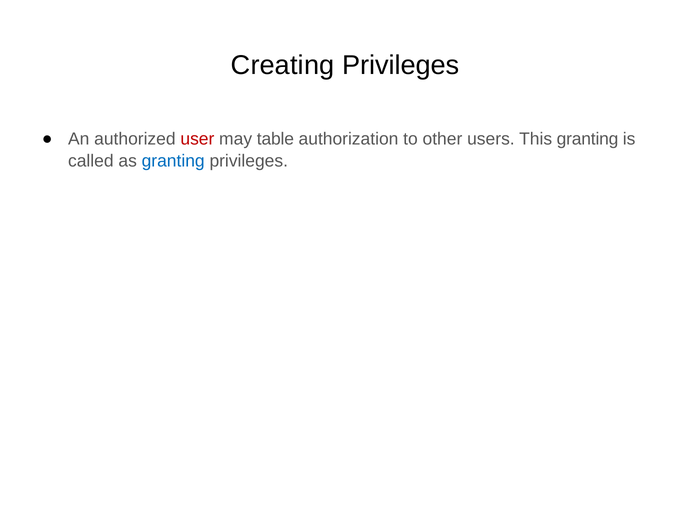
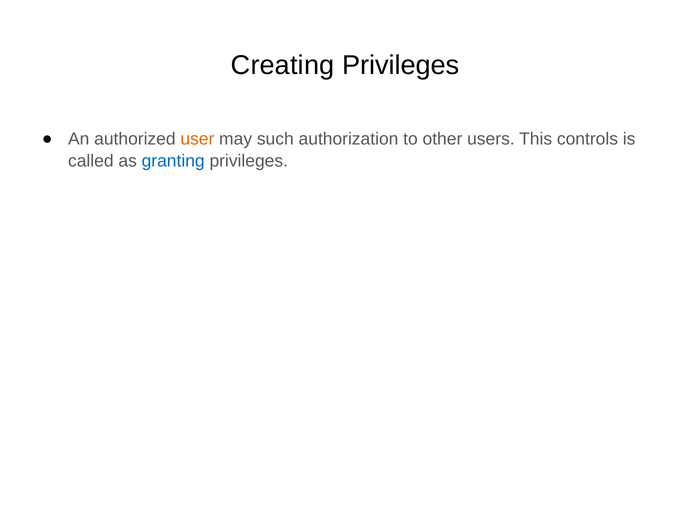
user colour: red -> orange
table: table -> such
This granting: granting -> controls
